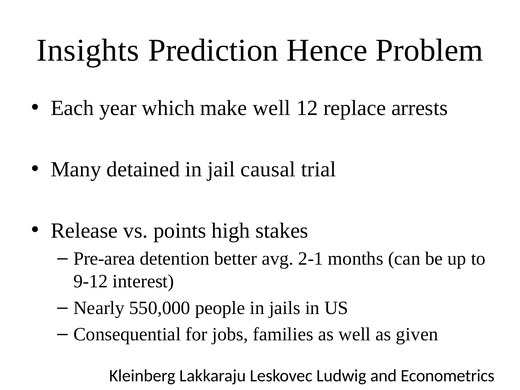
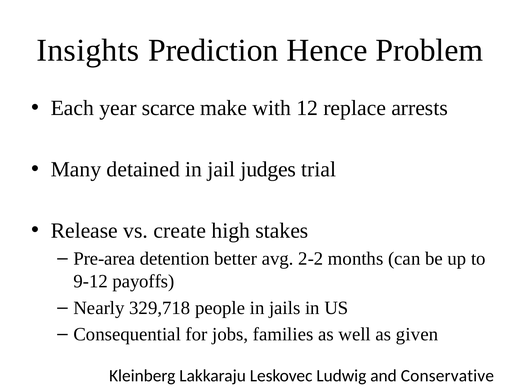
which: which -> scarce
make well: well -> with
causal: causal -> judges
points: points -> create
2-1: 2-1 -> 2-2
interest: interest -> payoffs
550,000: 550,000 -> 329,718
Econometrics: Econometrics -> Conservative
